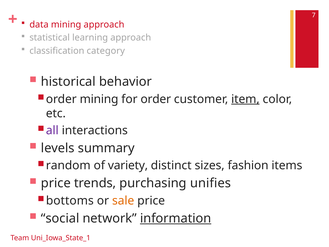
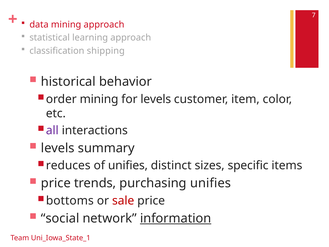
category: category -> shipping
for order: order -> levels
item underline: present -> none
random: random -> reduces
of variety: variety -> unifies
fashion: fashion -> specific
sale colour: orange -> red
